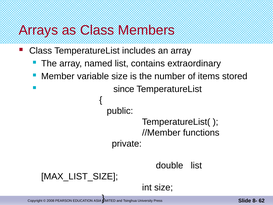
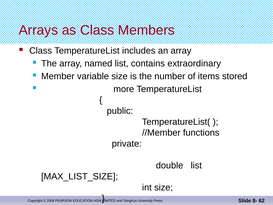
since: since -> more
